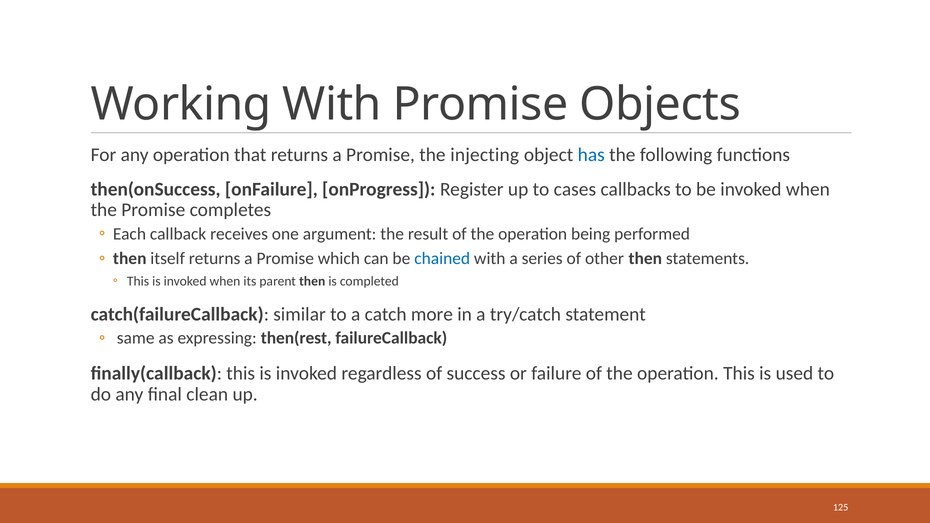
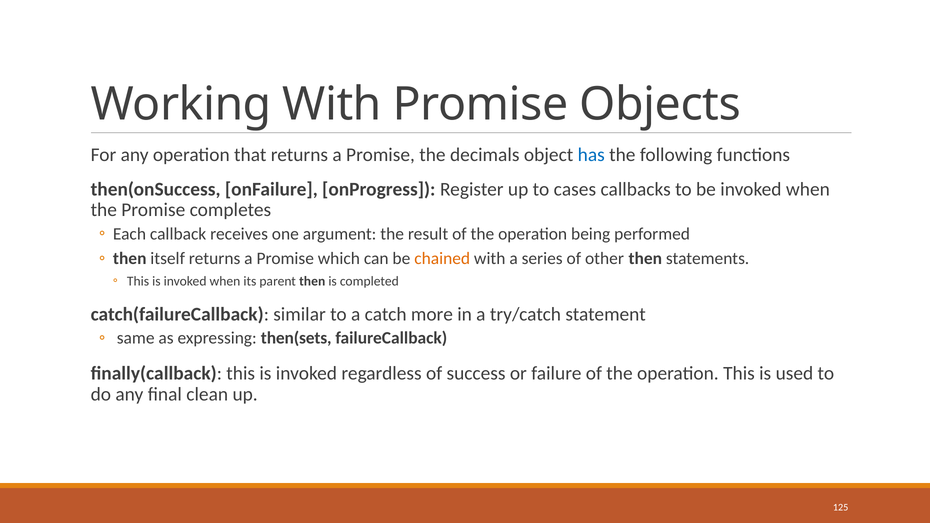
injecting: injecting -> decimals
chained colour: blue -> orange
then(rest: then(rest -> then(sets
